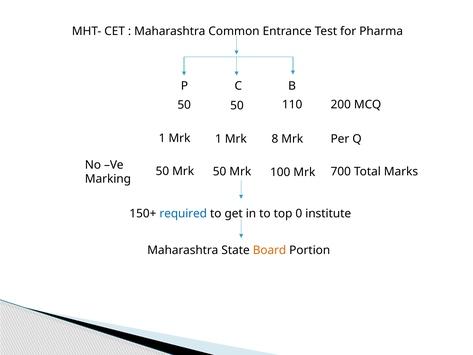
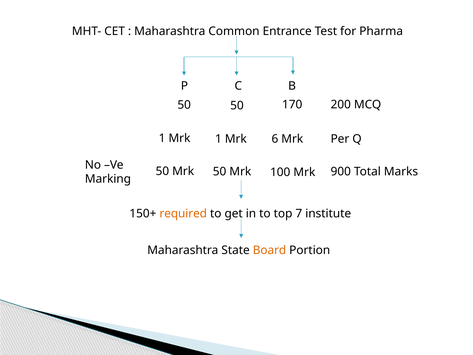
110: 110 -> 170
8: 8 -> 6
700: 700 -> 900
required colour: blue -> orange
0: 0 -> 7
